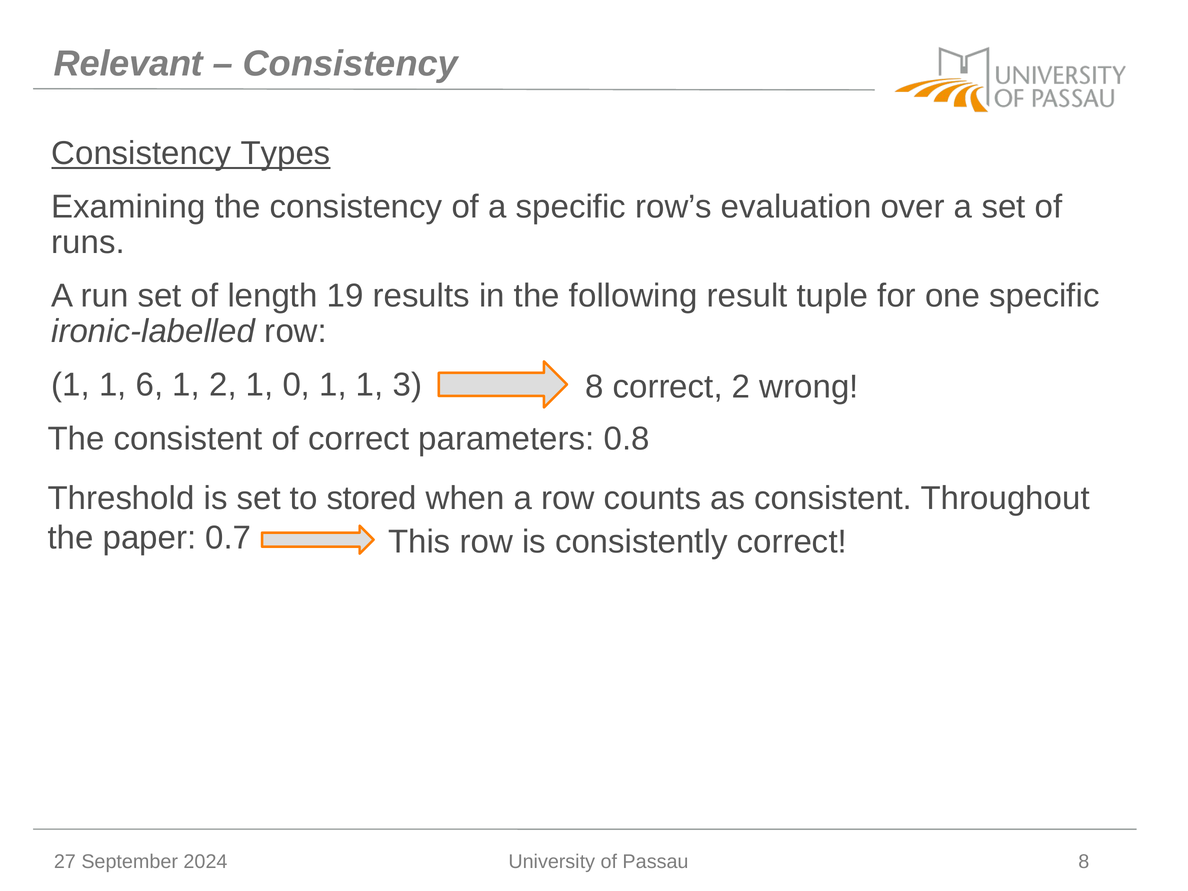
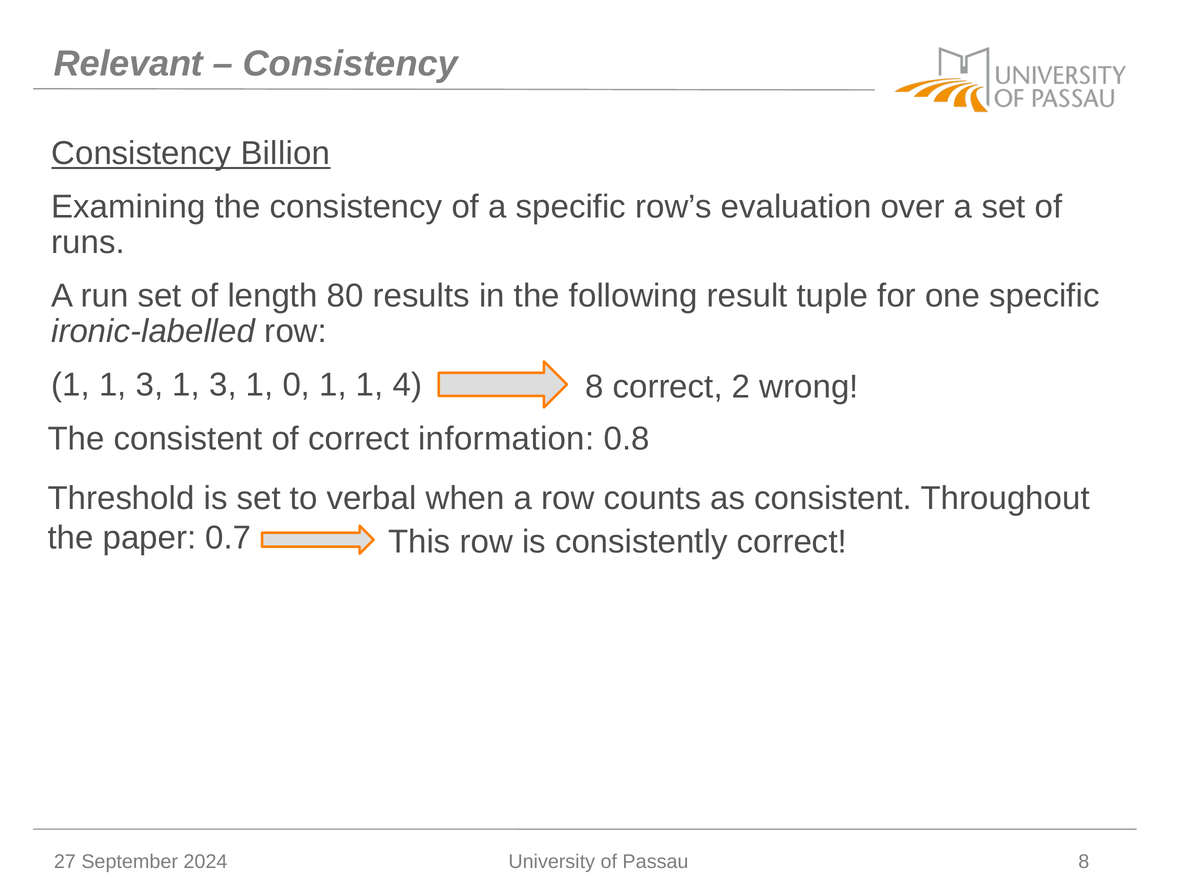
Types: Types -> Billion
19: 19 -> 80
1 1 6: 6 -> 3
2 at (223, 385): 2 -> 3
3: 3 -> 4
parameters: parameters -> information
stored: stored -> verbal
